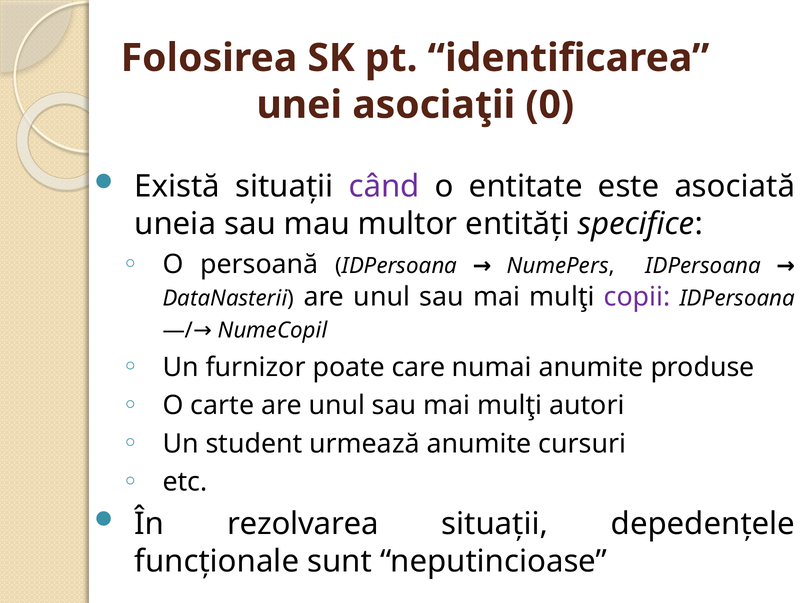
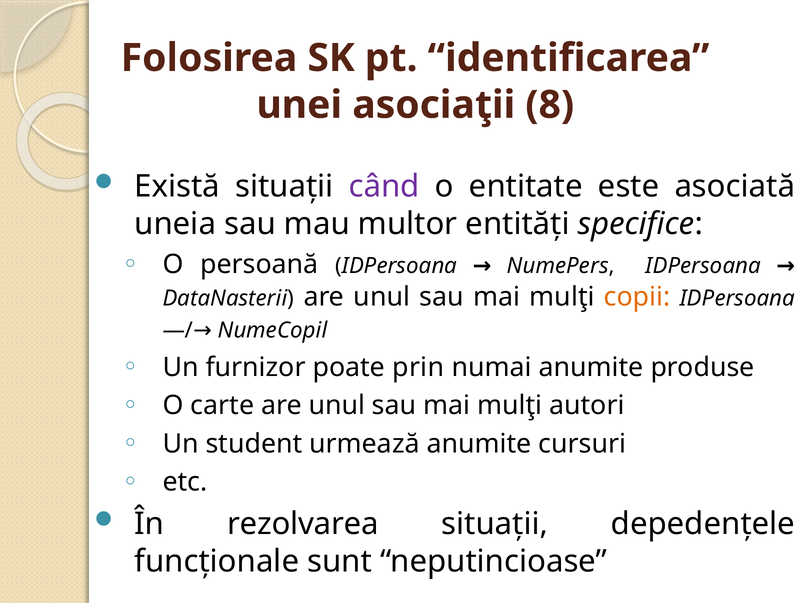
0: 0 -> 8
copii colour: purple -> orange
care: care -> prin
